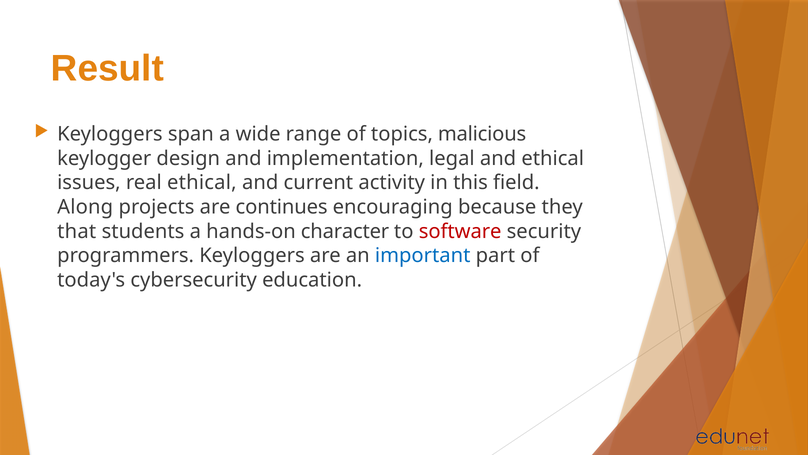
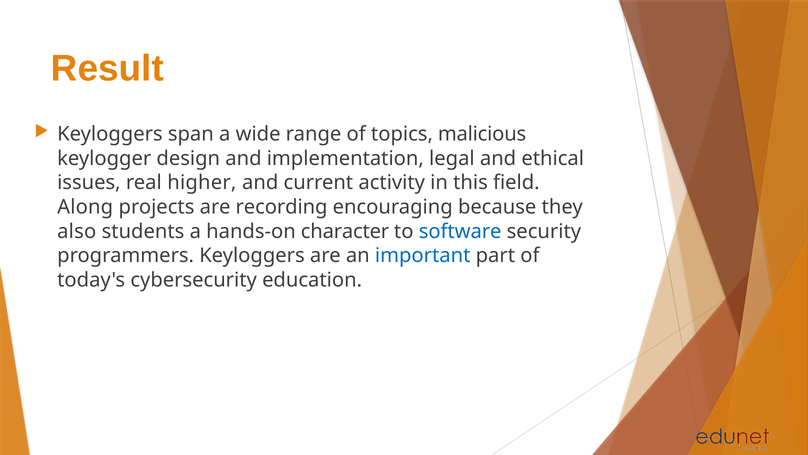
real ethical: ethical -> higher
continues: continues -> recording
that: that -> also
software colour: red -> blue
